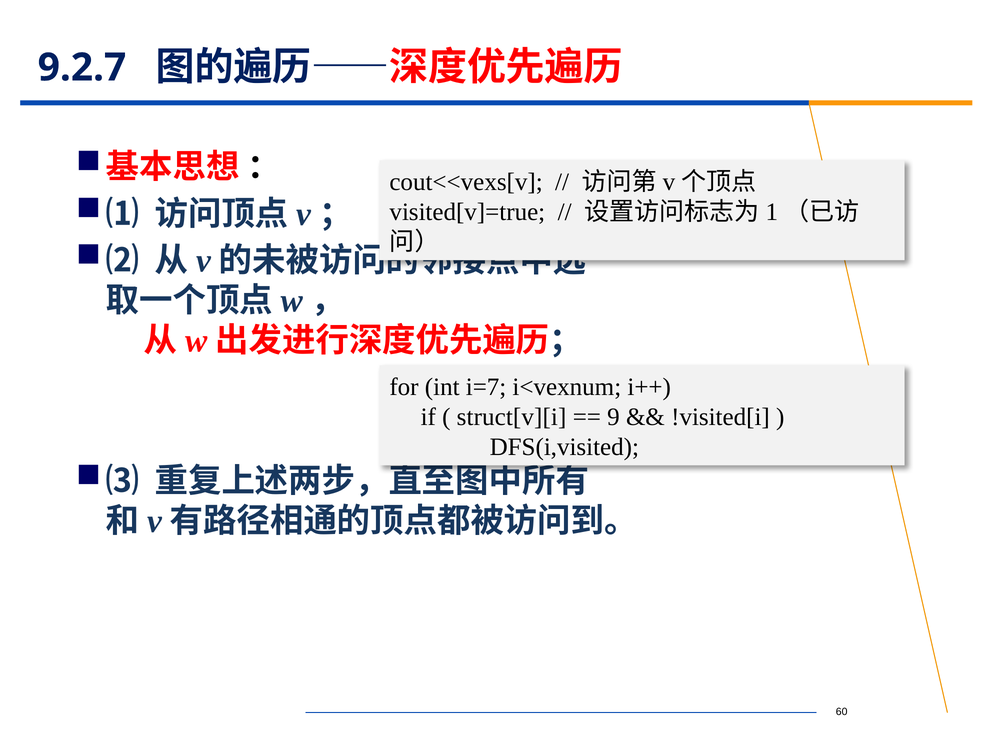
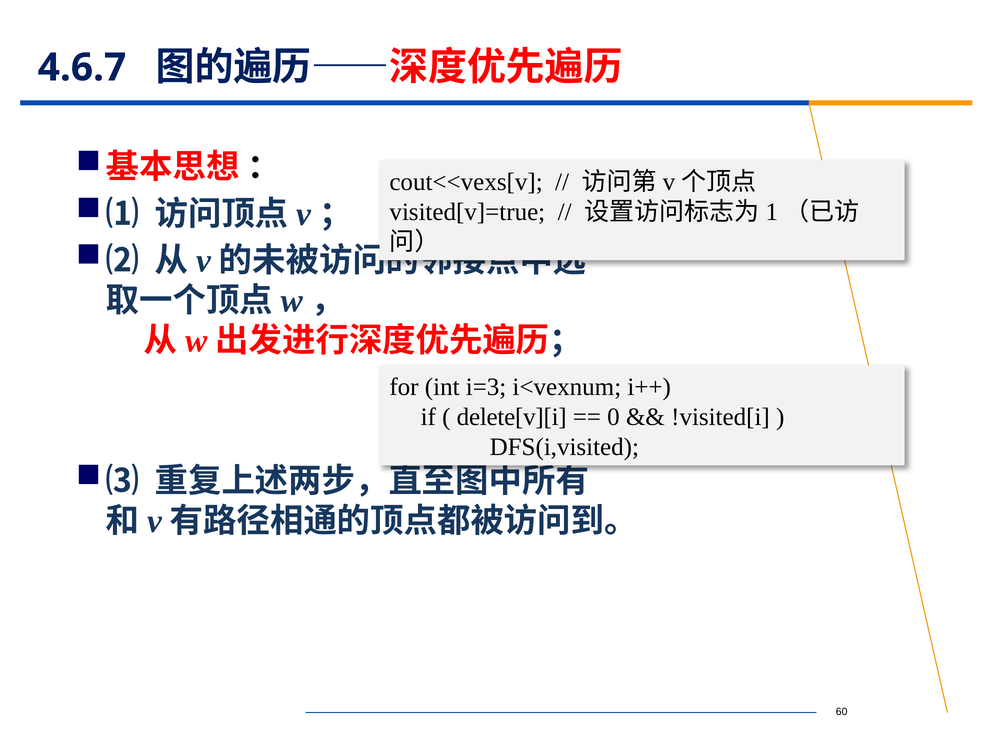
9.2.7: 9.2.7 -> 4.6.7
i=7: i=7 -> i=3
struct[v][i: struct[v][i -> delete[v][i
9: 9 -> 0
